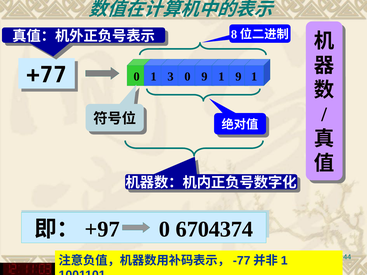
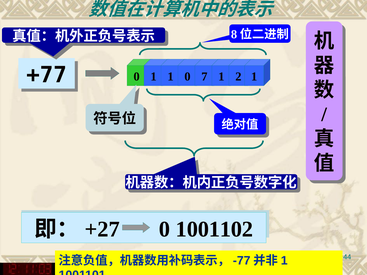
1 3: 3 -> 1
0 9: 9 -> 7
1 9: 9 -> 2
+97: +97 -> +27
6704374: 6704374 -> 1001102
